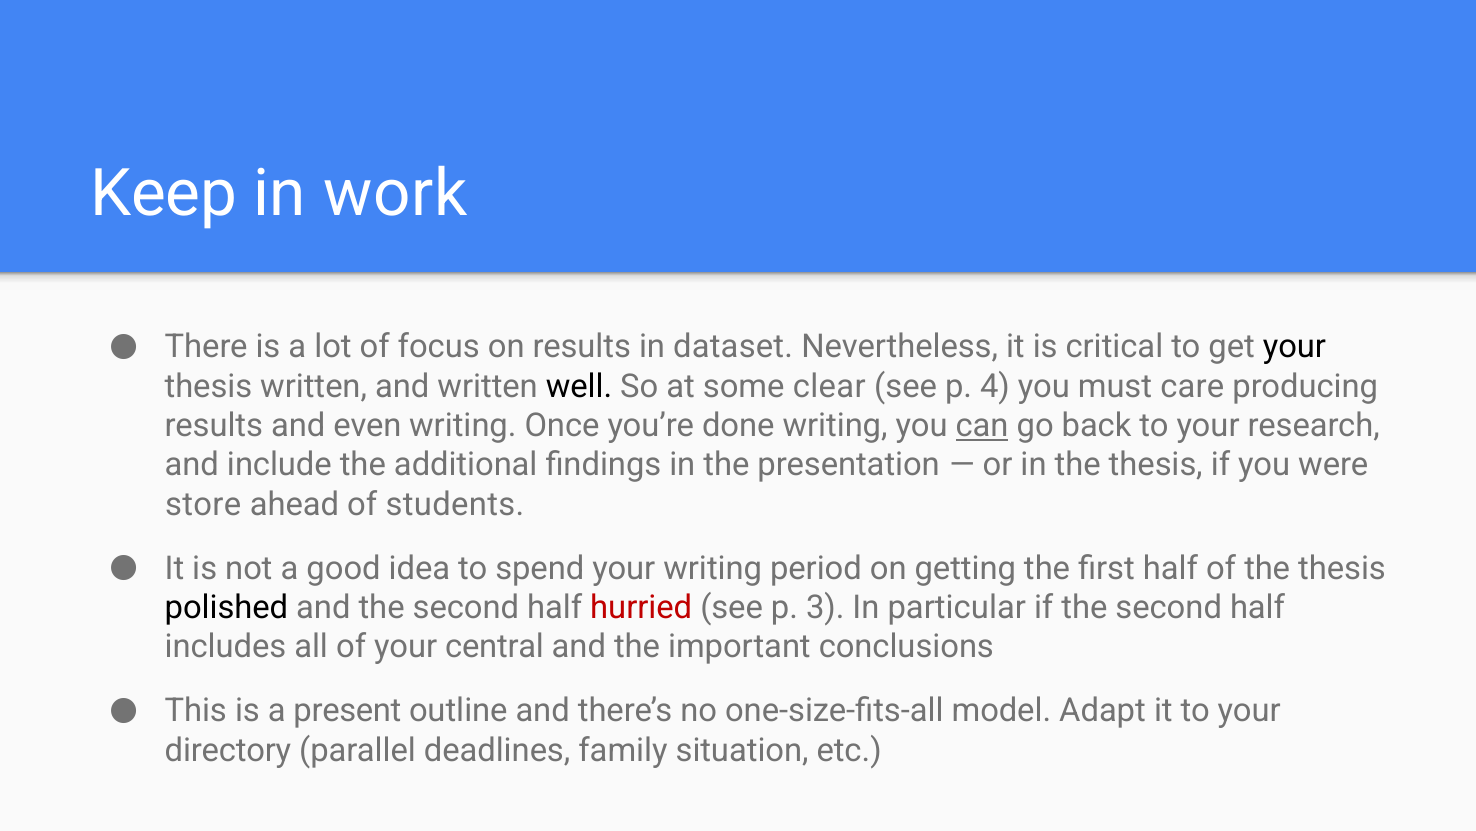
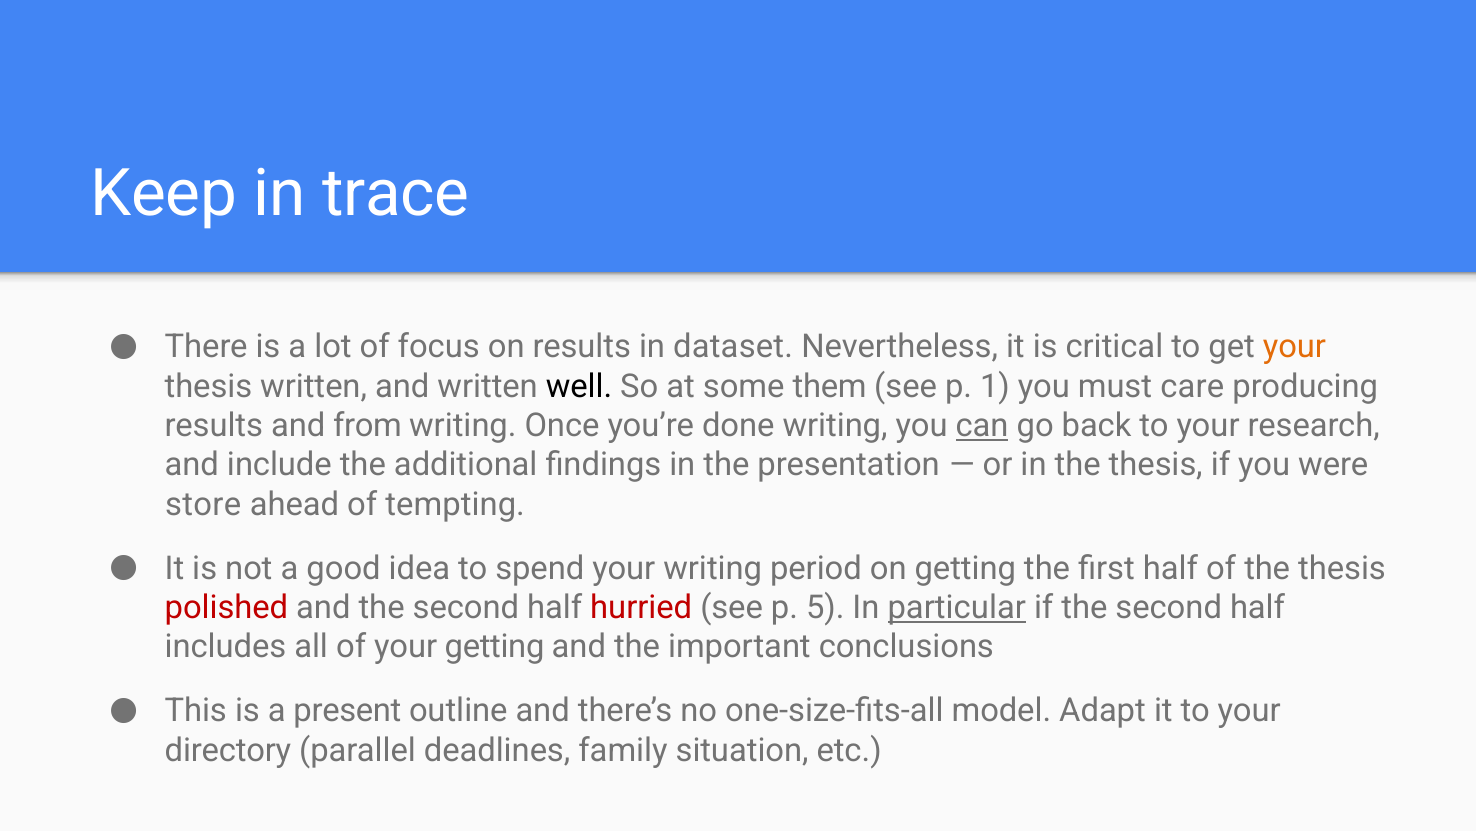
work: work -> trace
your at (1294, 347) colour: black -> orange
clear: clear -> them
4: 4 -> 1
even: even -> from
students: students -> tempting
polished colour: black -> red
3: 3 -> 5
particular underline: none -> present
your central: central -> getting
